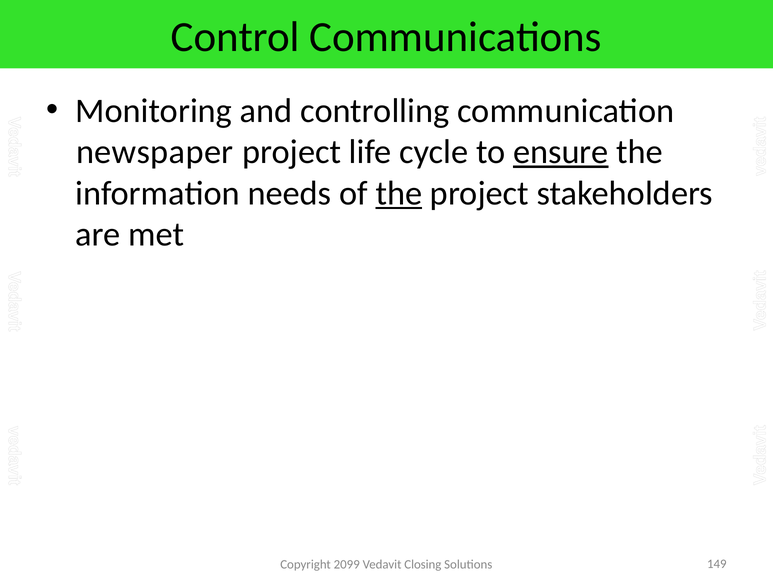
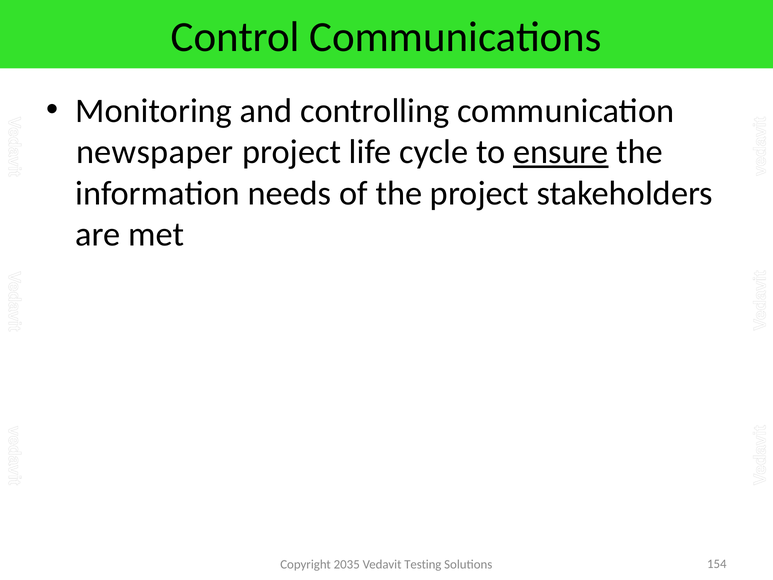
the at (399, 193) underline: present -> none
2099: 2099 -> 2035
Closing: Closing -> Testing
149: 149 -> 154
